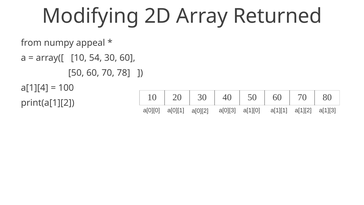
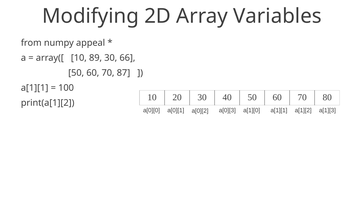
Returned: Returned -> Variables
54: 54 -> 89
30 60: 60 -> 66
78: 78 -> 87
a[1][4 at (35, 88): a[1][4 -> a[1][1
